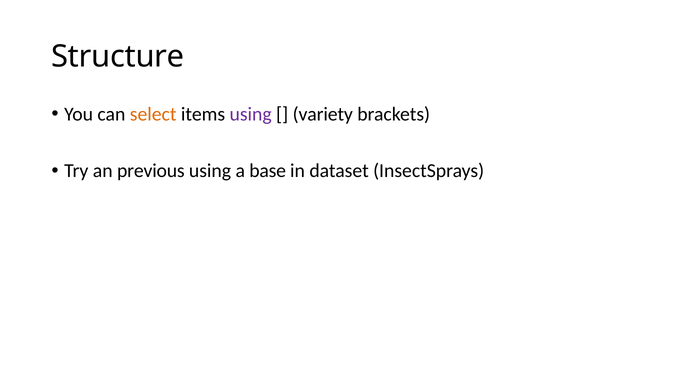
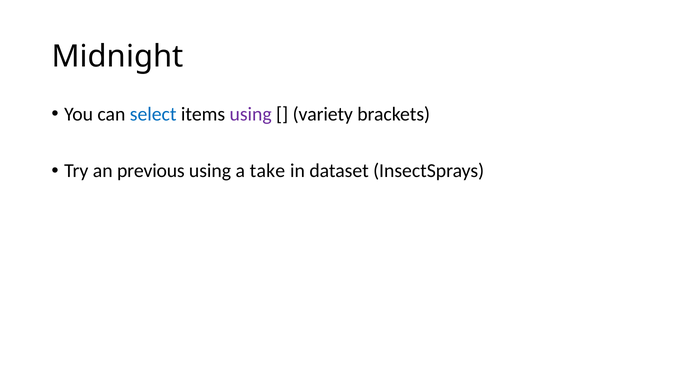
Structure: Structure -> Midnight
select colour: orange -> blue
base: base -> take
